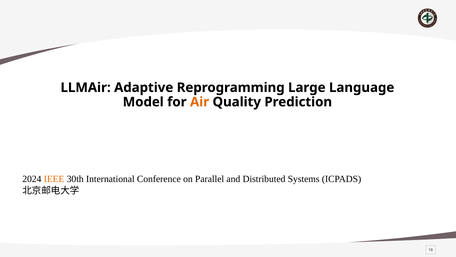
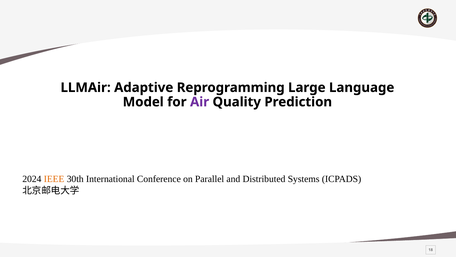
Air colour: orange -> purple
